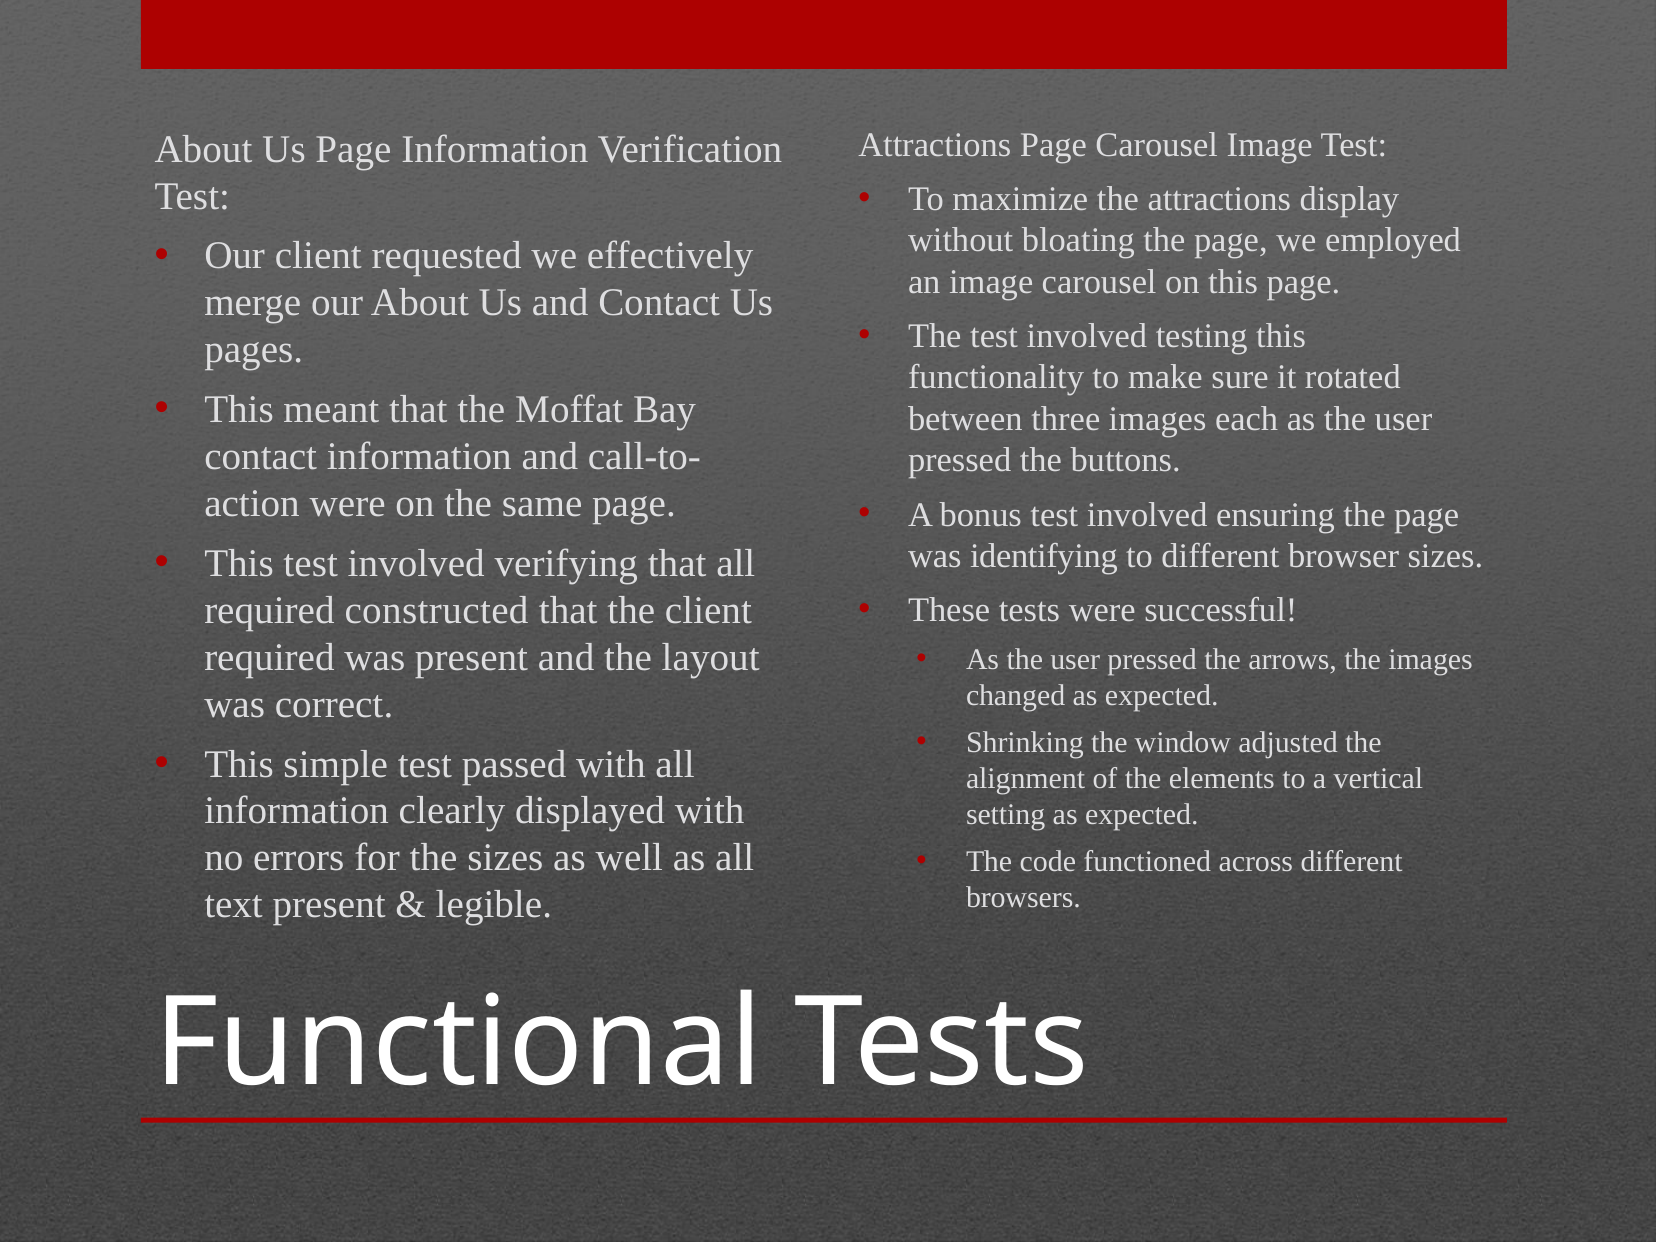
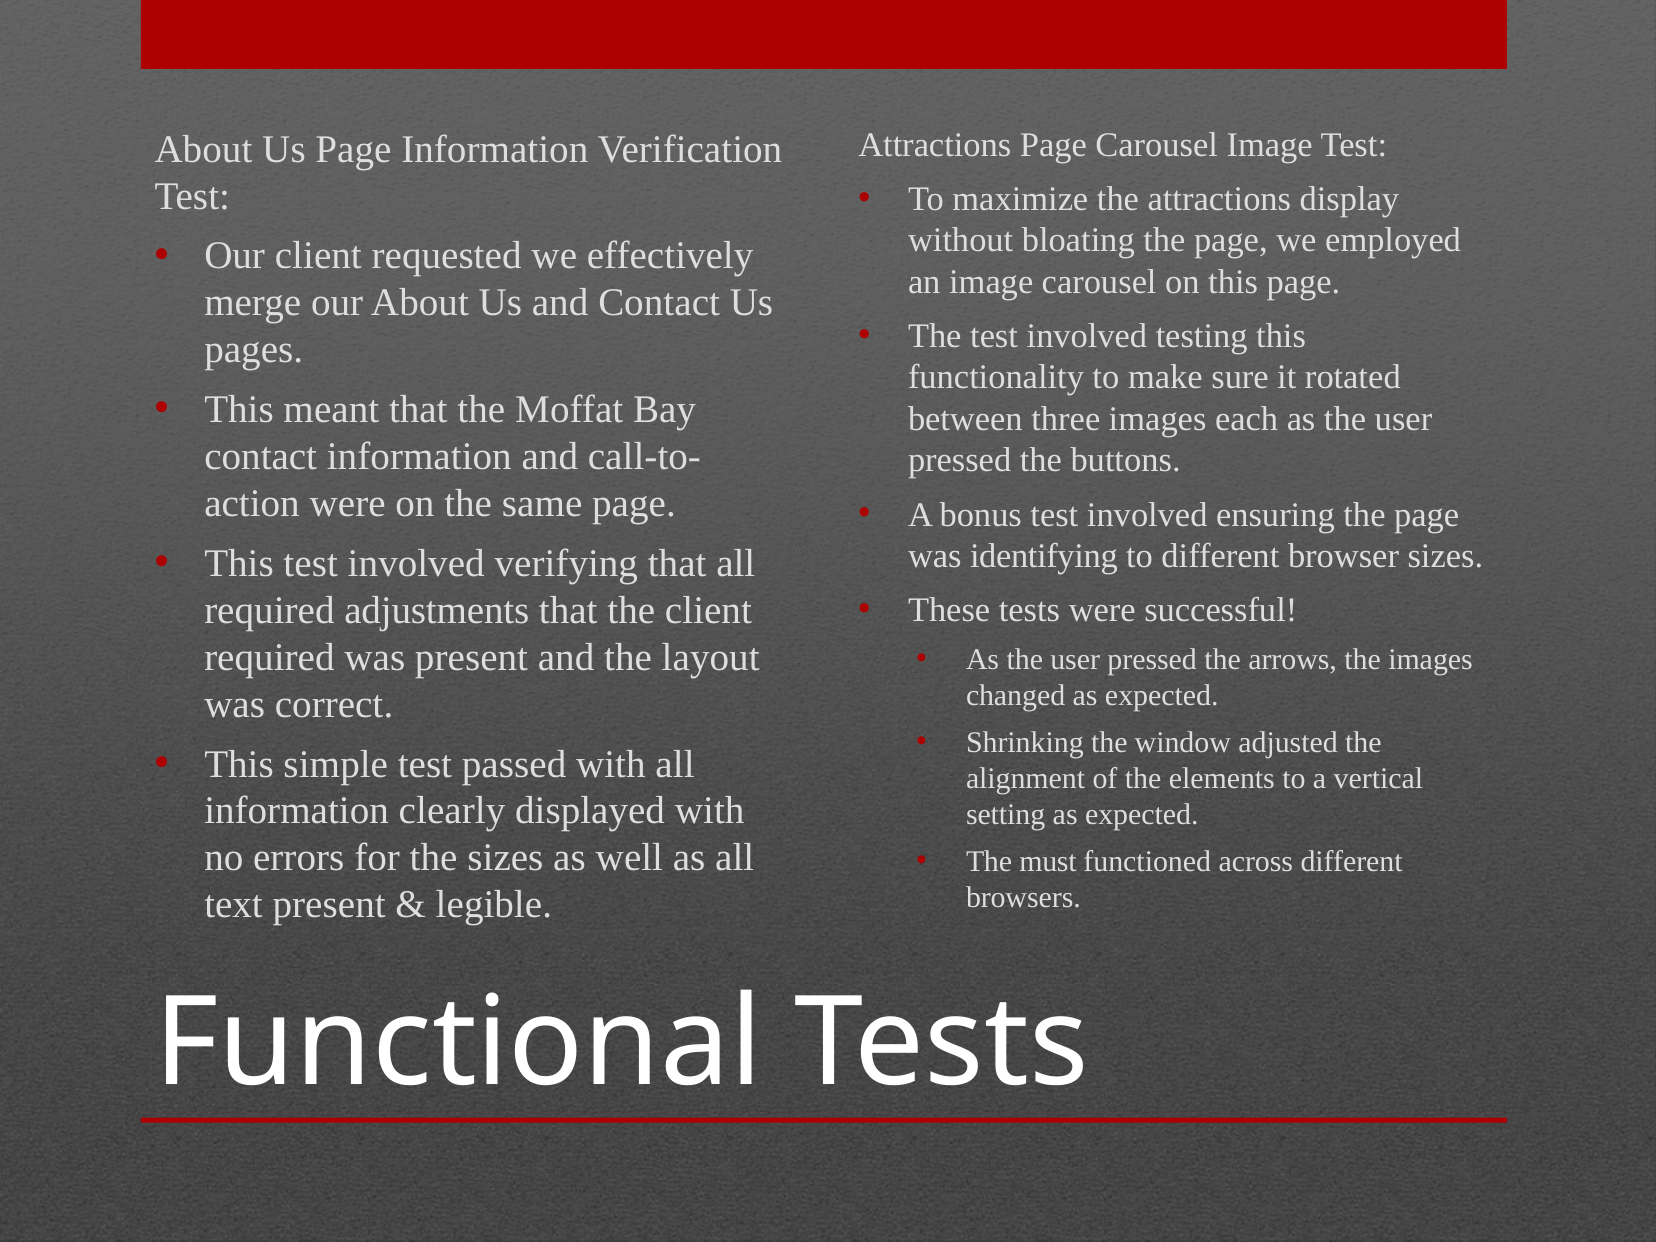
constructed: constructed -> adjustments
code: code -> must
